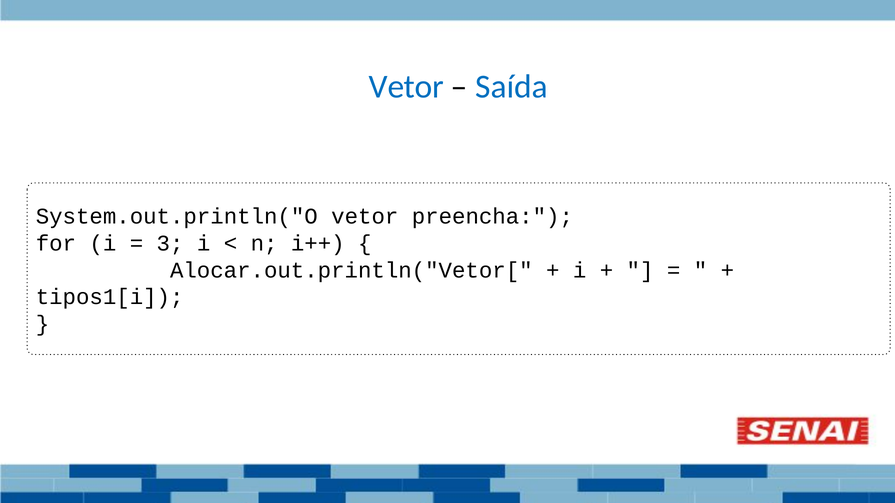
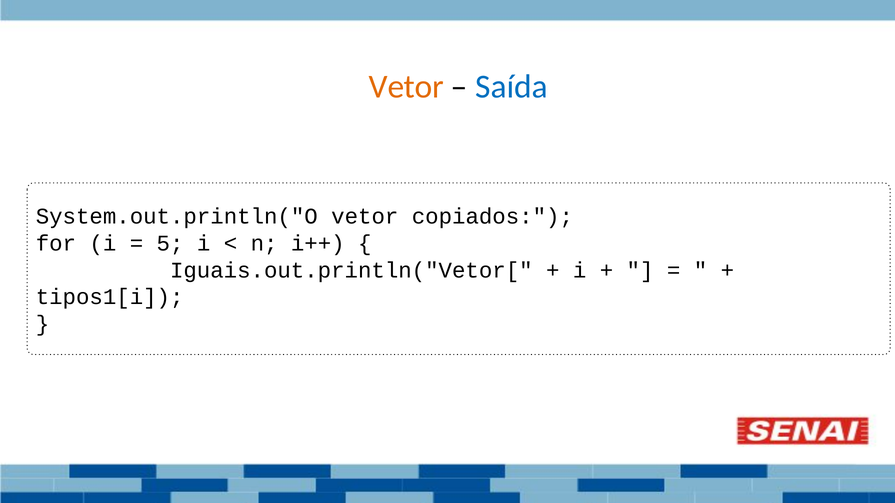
Vetor at (406, 87) colour: blue -> orange
preencha: preencha -> copiados
3: 3 -> 5
Alocar.out.println("Vetor[: Alocar.out.println("Vetor[ -> Iguais.out.println("Vetor[
